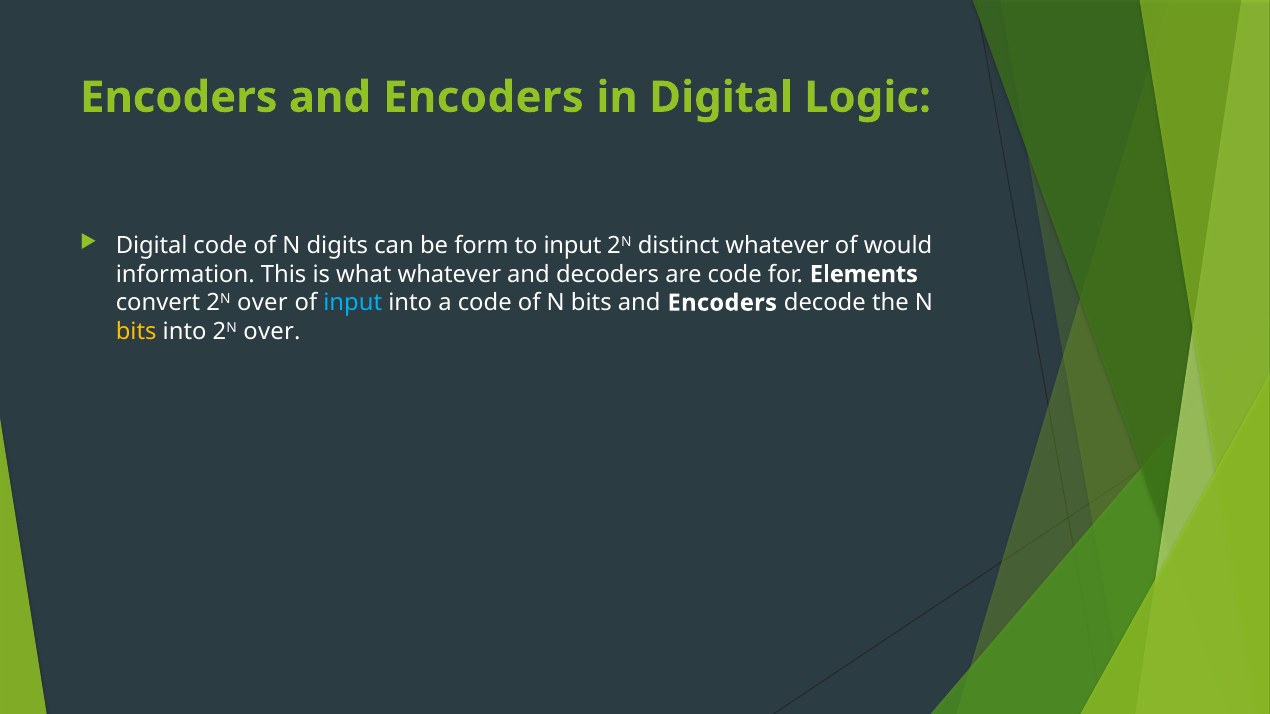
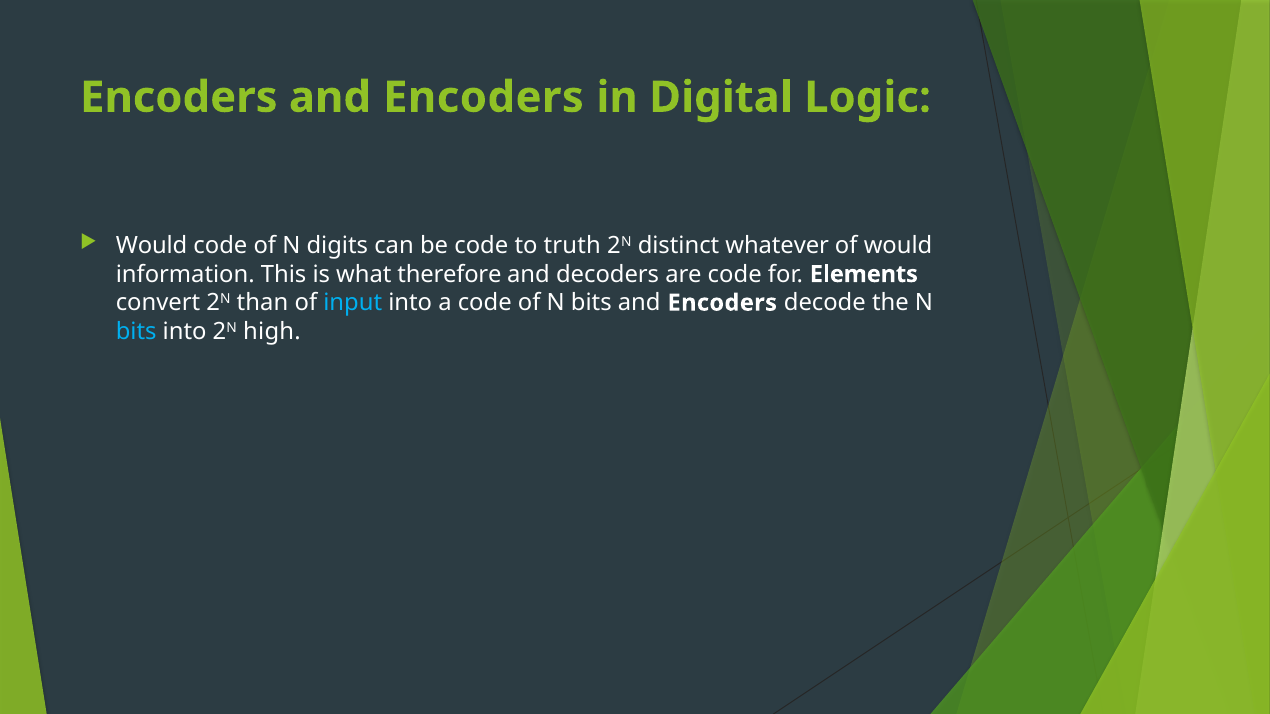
Digital at (152, 246): Digital -> Would
be form: form -> code
to input: input -> truth
what whatever: whatever -> therefore
convert 2N over: over -> than
bits at (136, 332) colour: yellow -> light blue
into 2N over: over -> high
